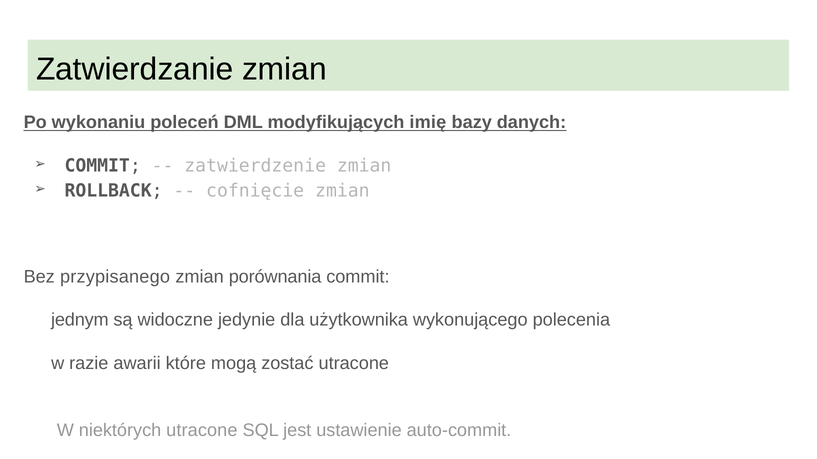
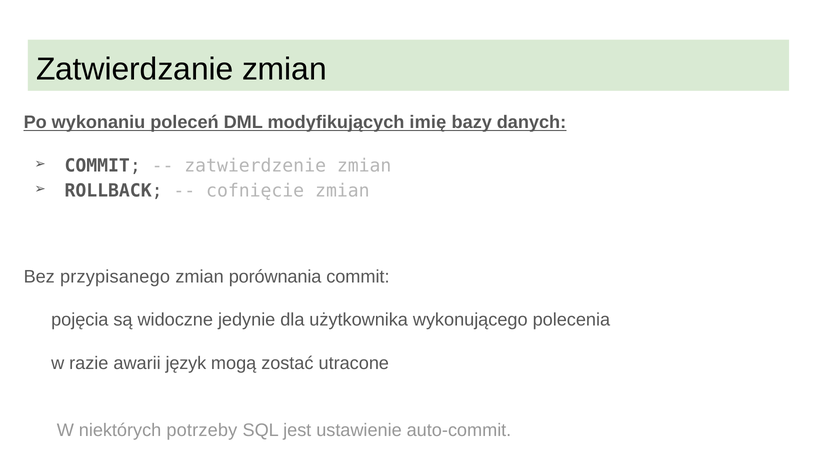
jednym: jednym -> pojęcia
które: które -> język
niektórych utracone: utracone -> potrzeby
